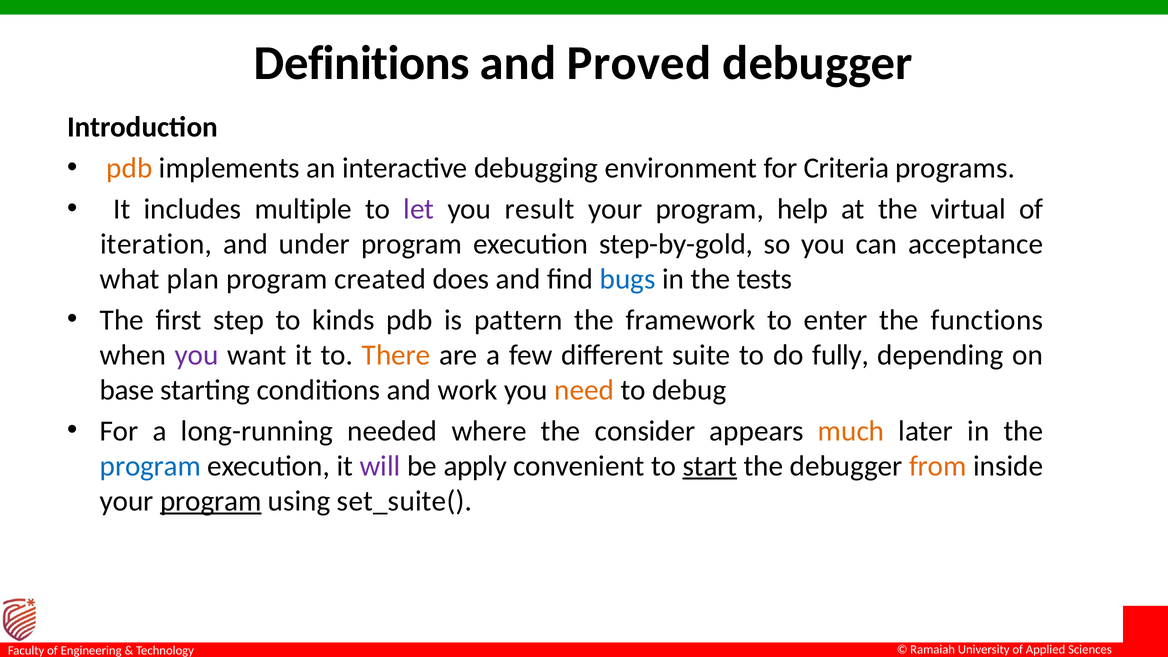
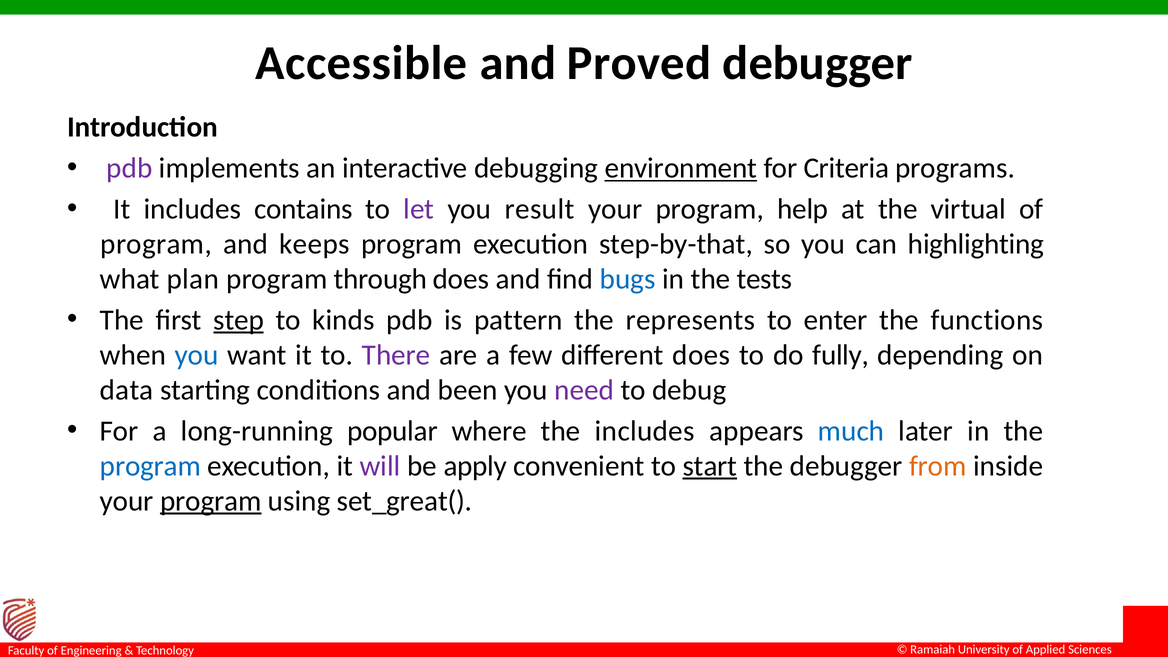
Definitions: Definitions -> Accessible
pdb at (129, 168) colour: orange -> purple
environment underline: none -> present
multiple: multiple -> contains
iteration at (156, 244): iteration -> program
under: under -> keeps
step-by-gold: step-by-gold -> step-by-that
acceptance: acceptance -> highlighting
created: created -> through
step underline: none -> present
framework: framework -> represents
you at (197, 355) colour: purple -> blue
There colour: orange -> purple
different suite: suite -> does
base: base -> data
work: work -> been
need colour: orange -> purple
needed: needed -> popular
the consider: consider -> includes
much colour: orange -> blue
set_suite(: set_suite( -> set_great(
